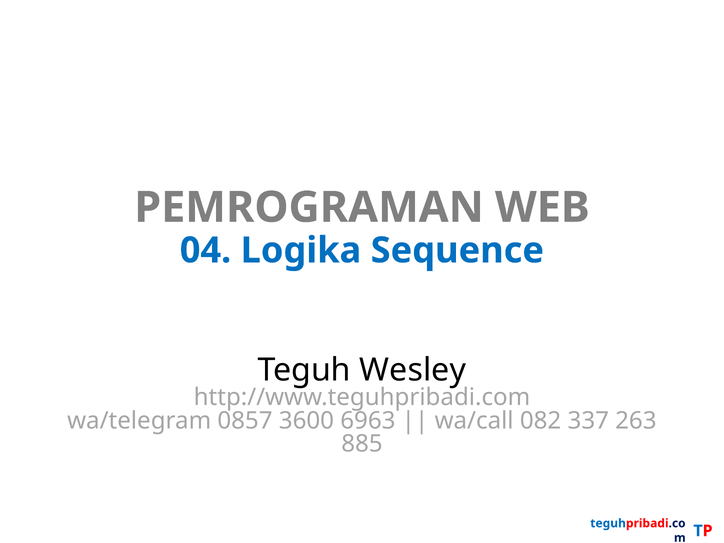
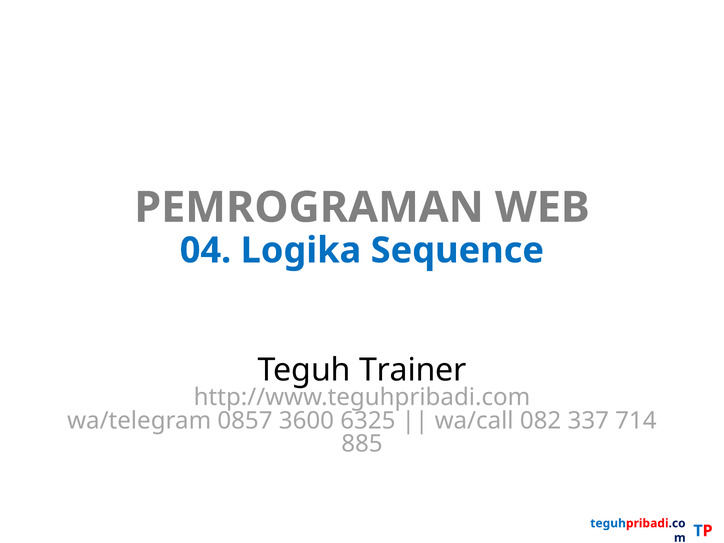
Wesley: Wesley -> Trainer
6963: 6963 -> 6325
263: 263 -> 714
